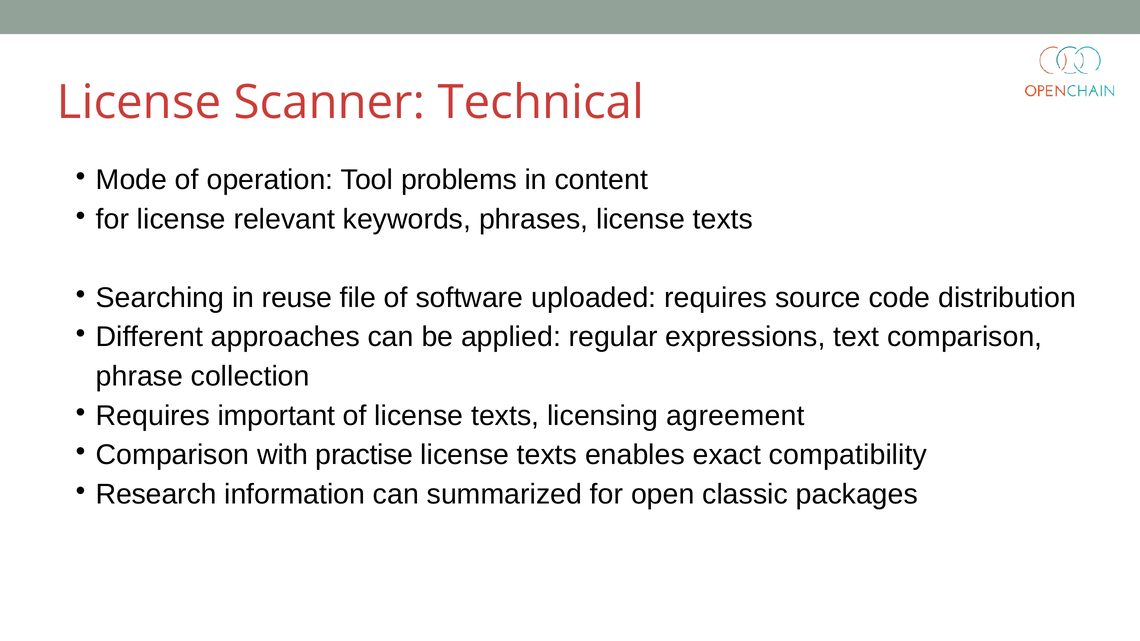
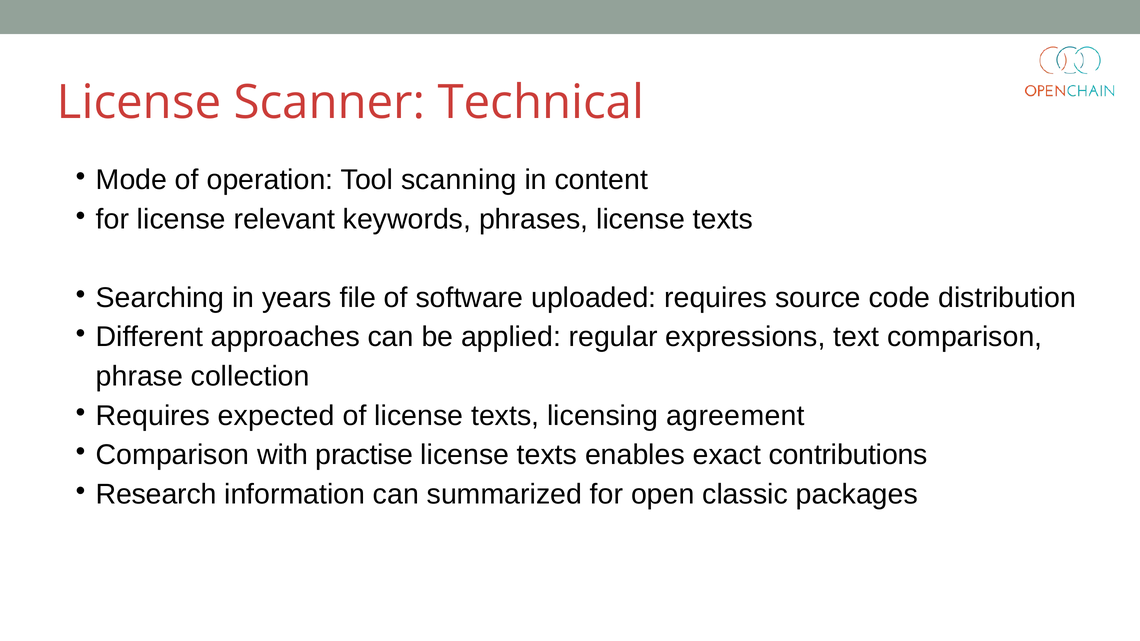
problems: problems -> scanning
reuse: reuse -> years
important: important -> expected
compatibility: compatibility -> contributions
